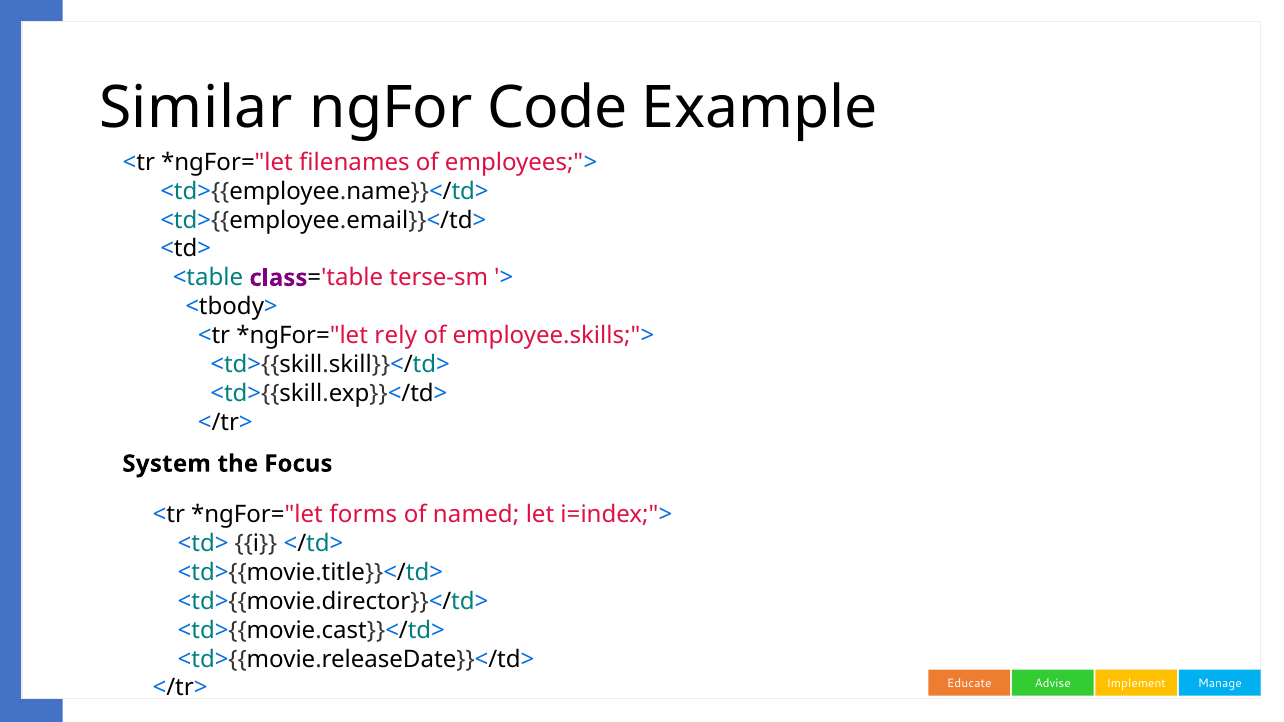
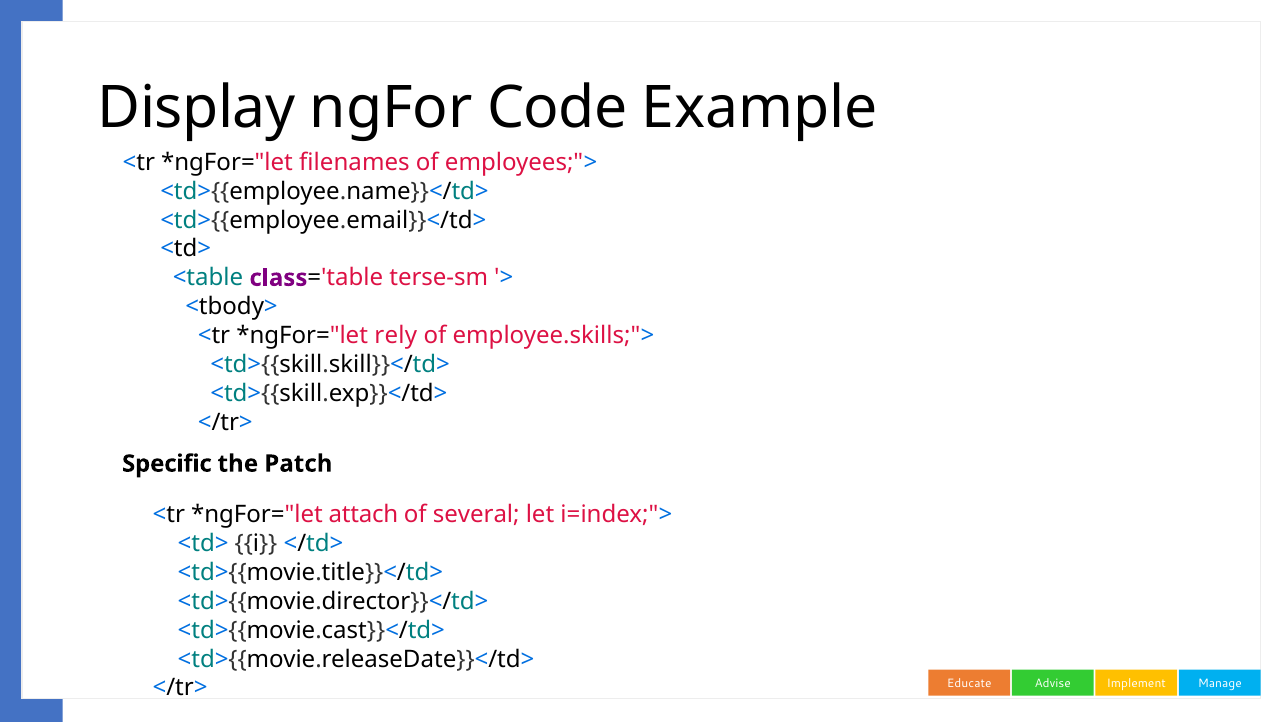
Similar: Similar -> Display
System: System -> Specific
Focus: Focus -> Patch
forms: forms -> attach
named: named -> several
